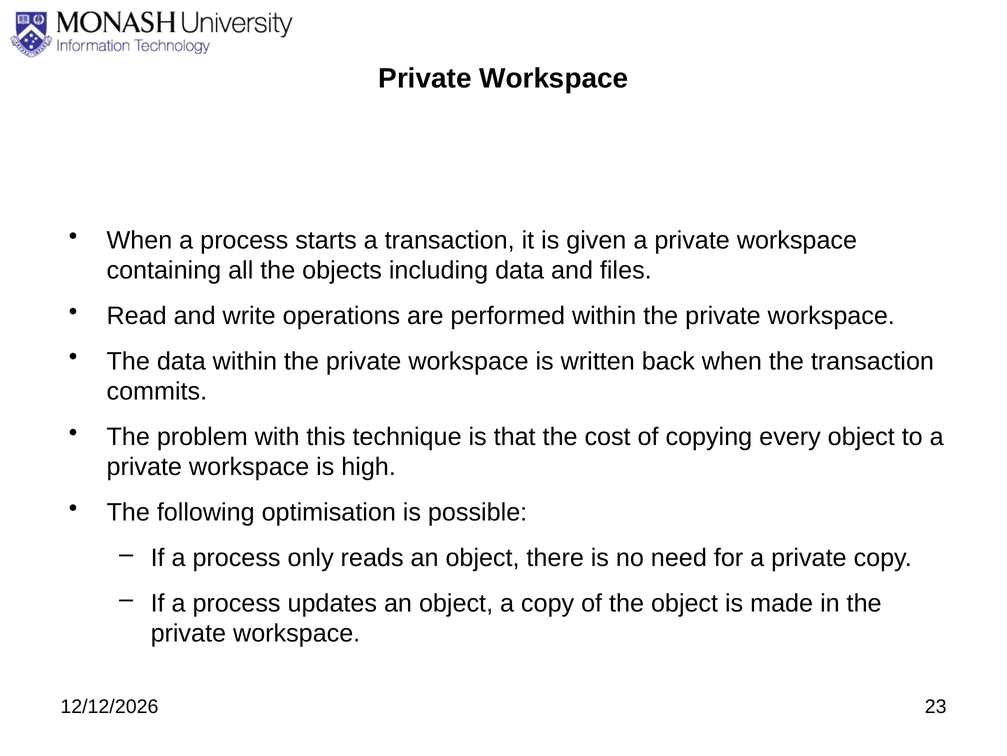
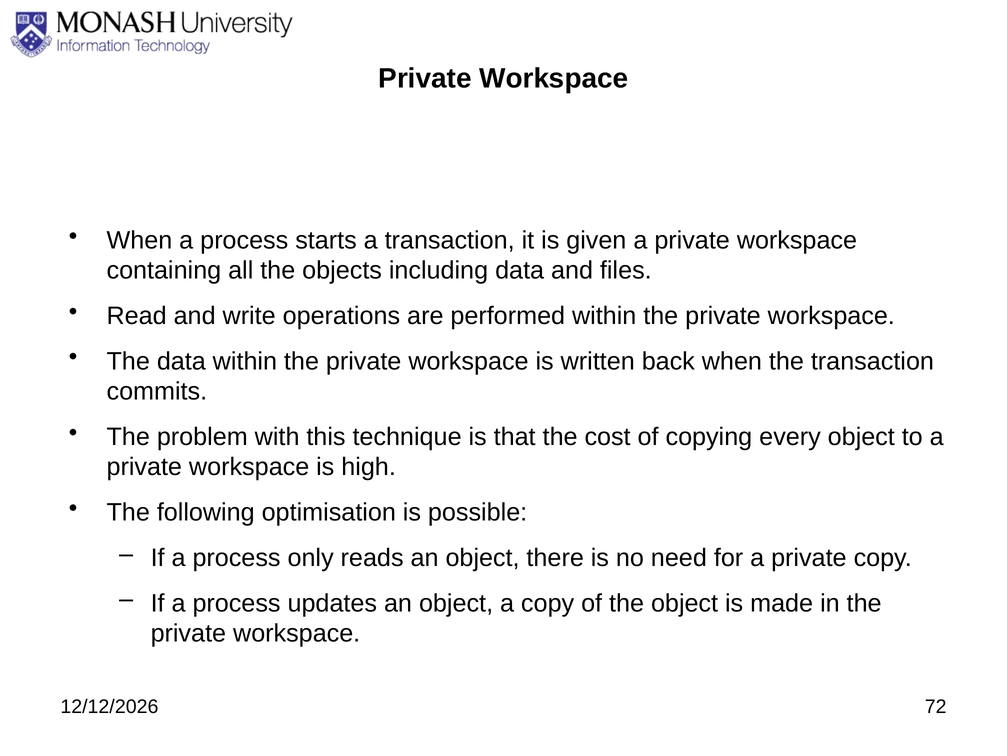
23: 23 -> 72
